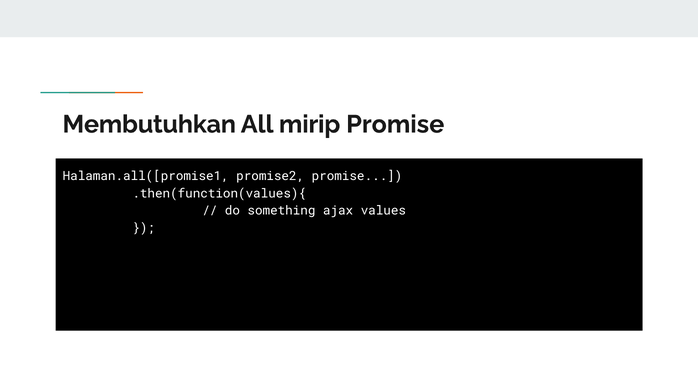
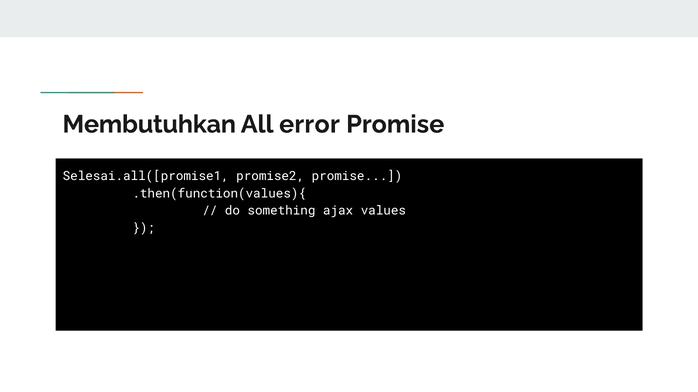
mirip: mirip -> error
Halaman.all([promise1: Halaman.all([promise1 -> Selesai.all([promise1
